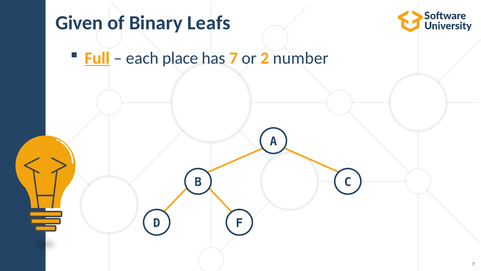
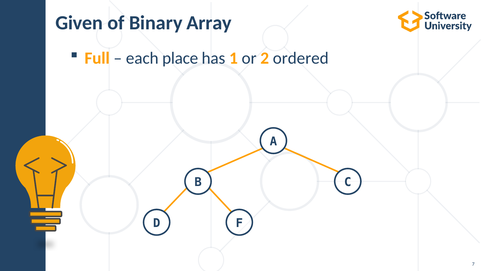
Leafs: Leafs -> Array
Full underline: present -> none
has 7: 7 -> 1
number: number -> ordered
